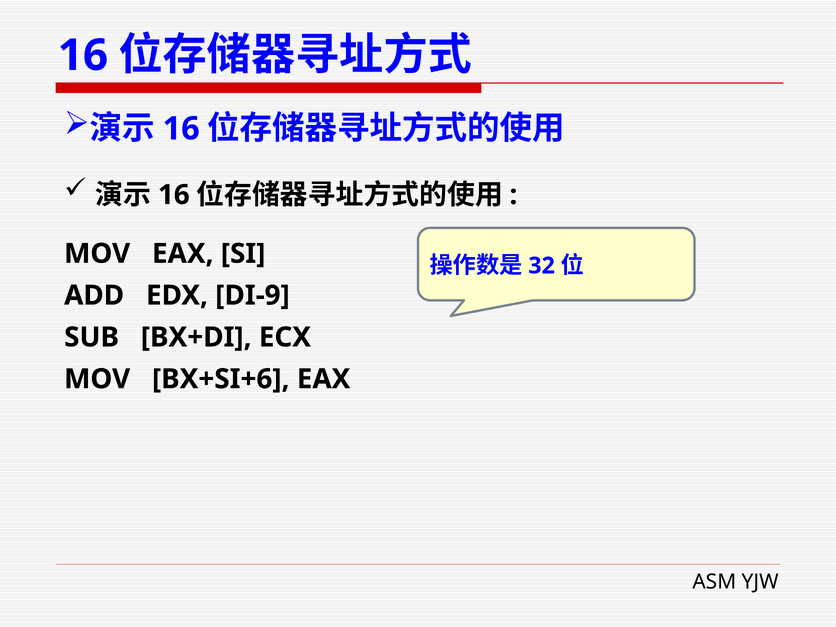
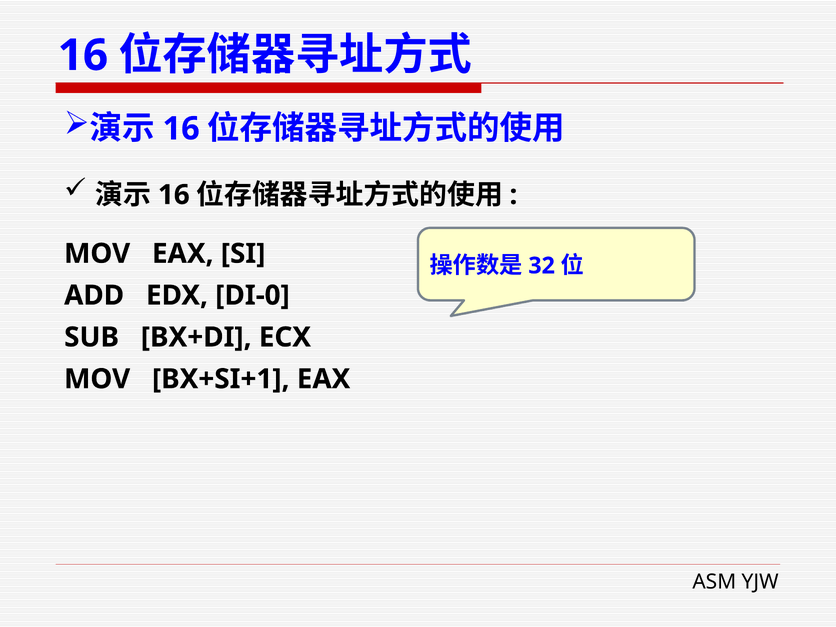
DI-9: DI-9 -> DI-0
BX+SI+6: BX+SI+6 -> BX+SI+1
